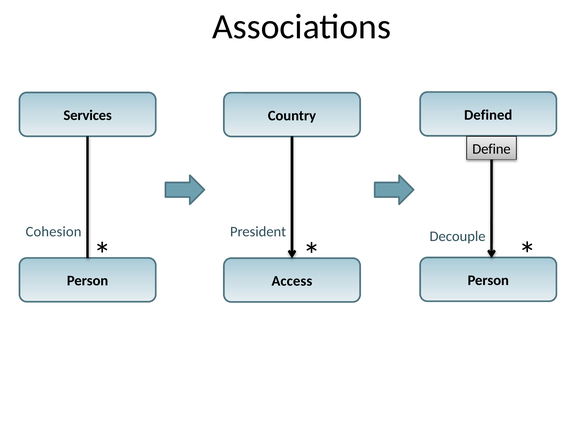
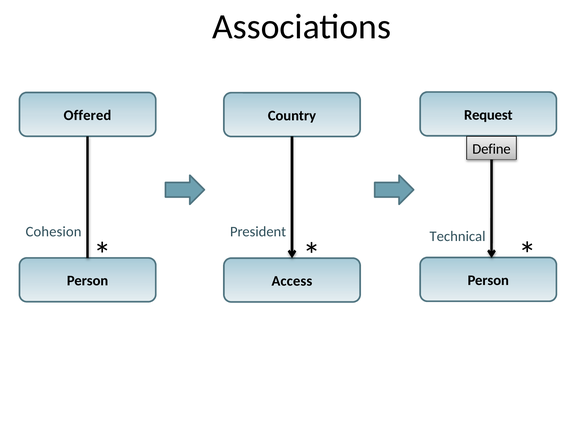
Defined: Defined -> Request
Services: Services -> Offered
Decouple: Decouple -> Technical
